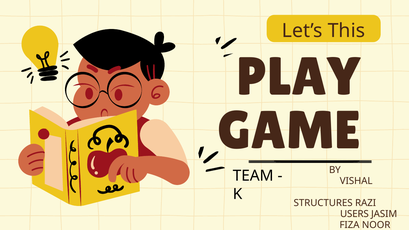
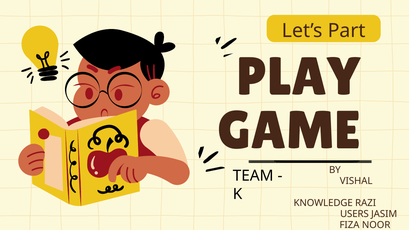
This: This -> Part
STRUCTURES: STRUCTURES -> KNOWLEDGE
